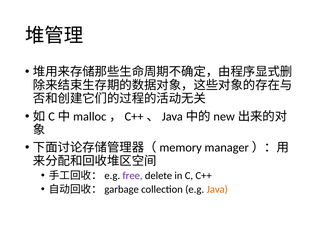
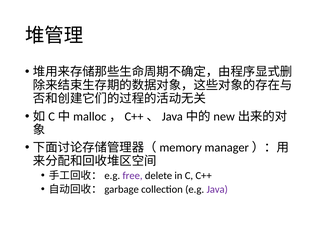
Java colour: orange -> purple
